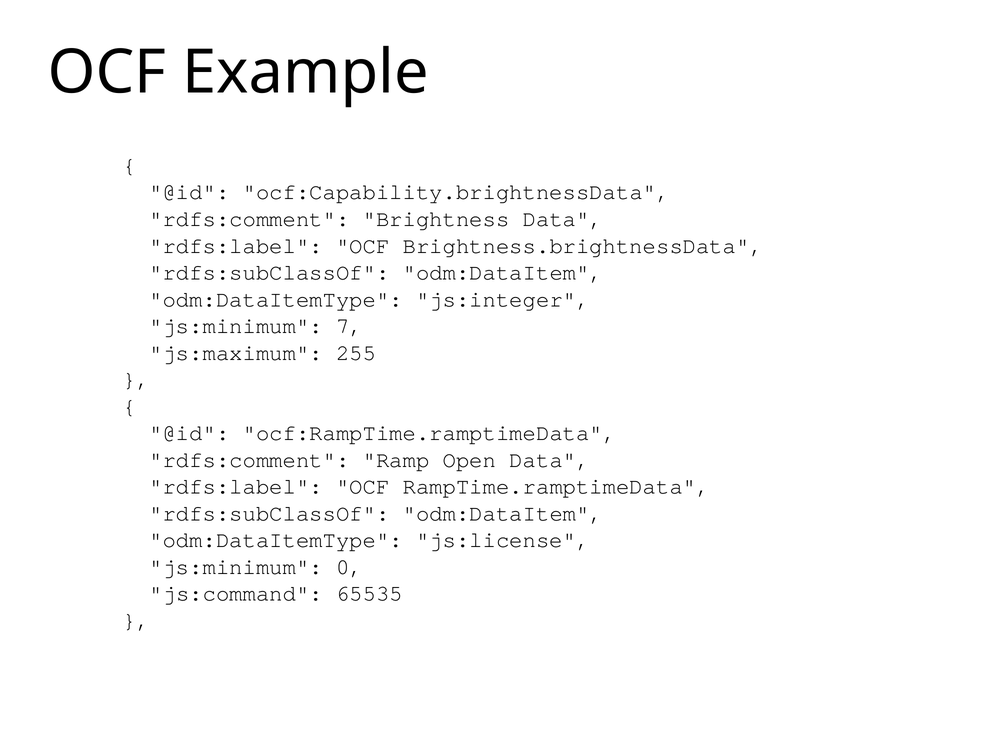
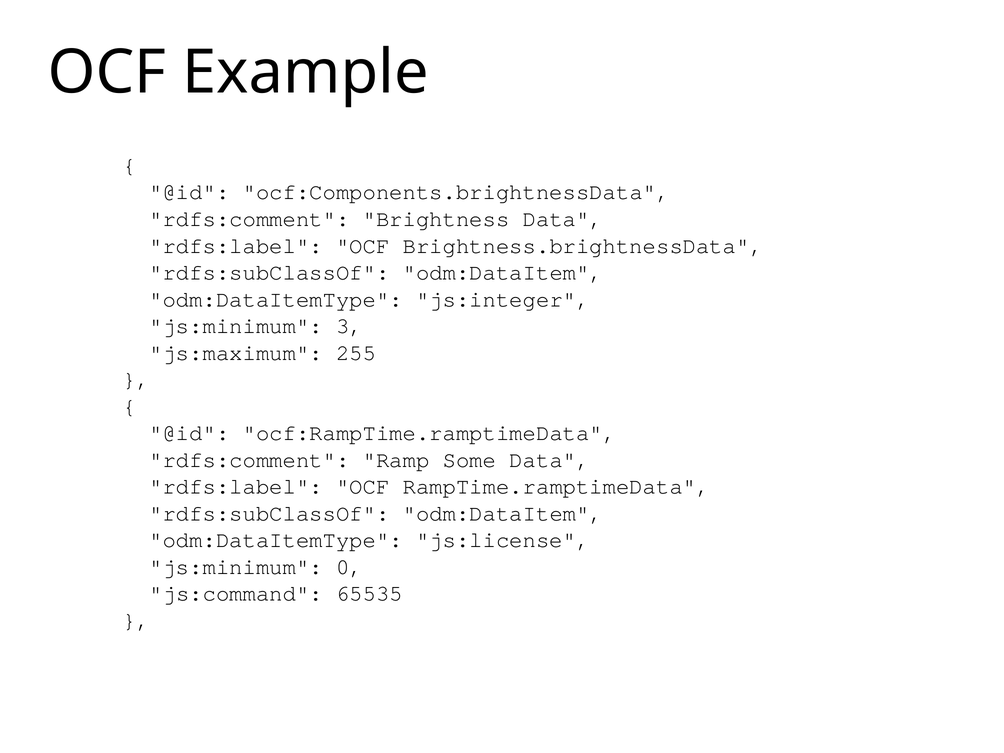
ocf:Capability.brightnessData: ocf:Capability.brightnessData -> ocf:Components.brightnessData
7: 7 -> 3
Open: Open -> Some
